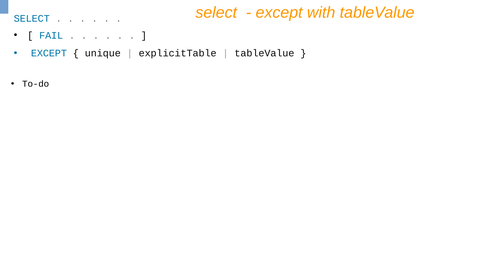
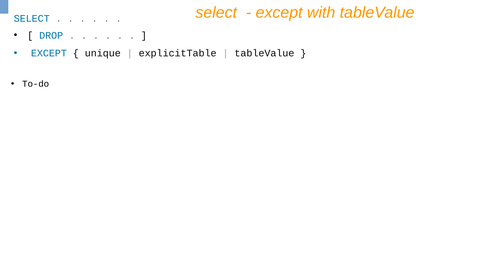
FAIL: FAIL -> DROP
